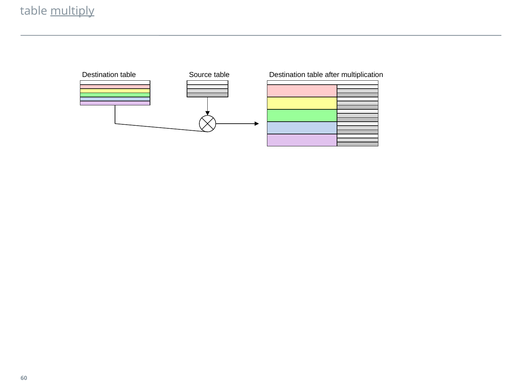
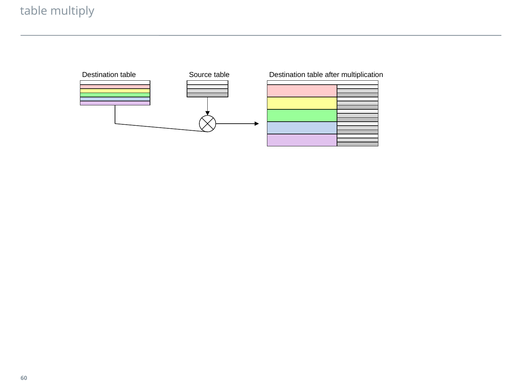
multiply underline: present -> none
